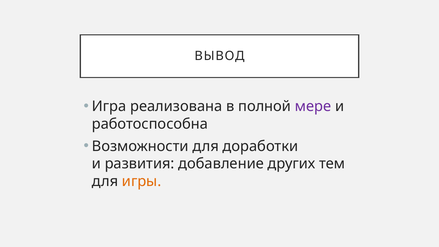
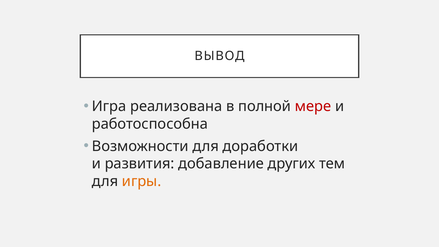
мере colour: purple -> red
